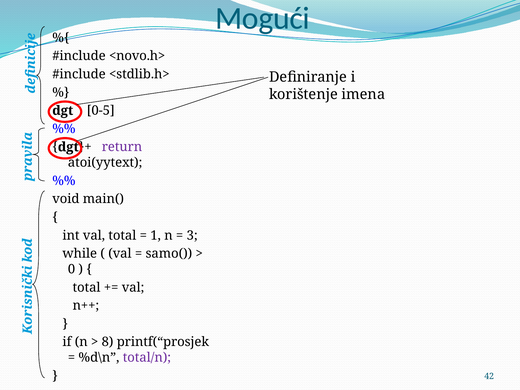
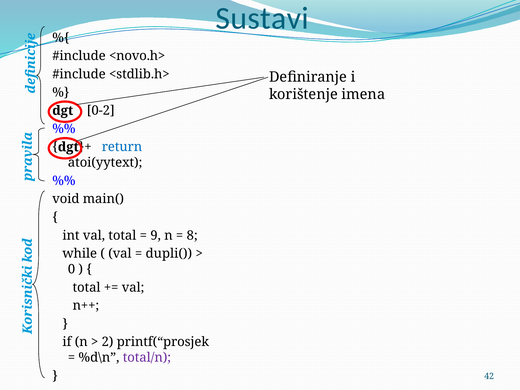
Mogući: Mogući -> Sustavi
0-5: 0-5 -> 0-2
return colour: purple -> blue
1: 1 -> 9
3: 3 -> 8
samo(: samo( -> dupli(
8: 8 -> 2
